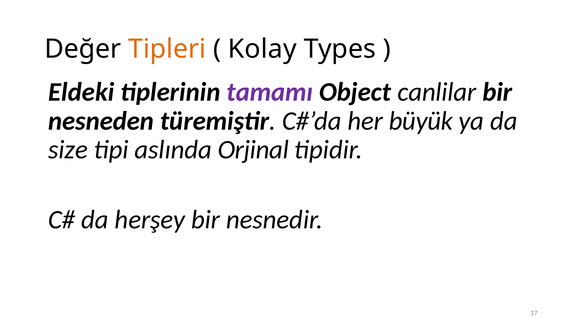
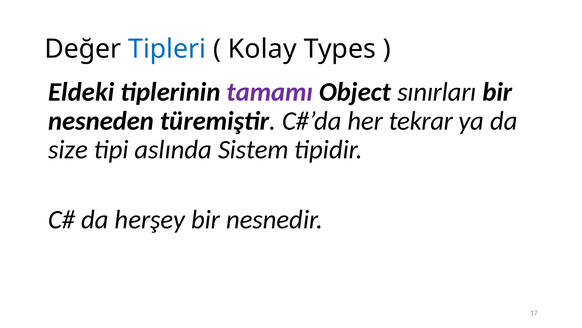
Tipleri colour: orange -> blue
canlilar: canlilar -> sınırları
büyük: büyük -> tekrar
Orjinal: Orjinal -> Sistem
